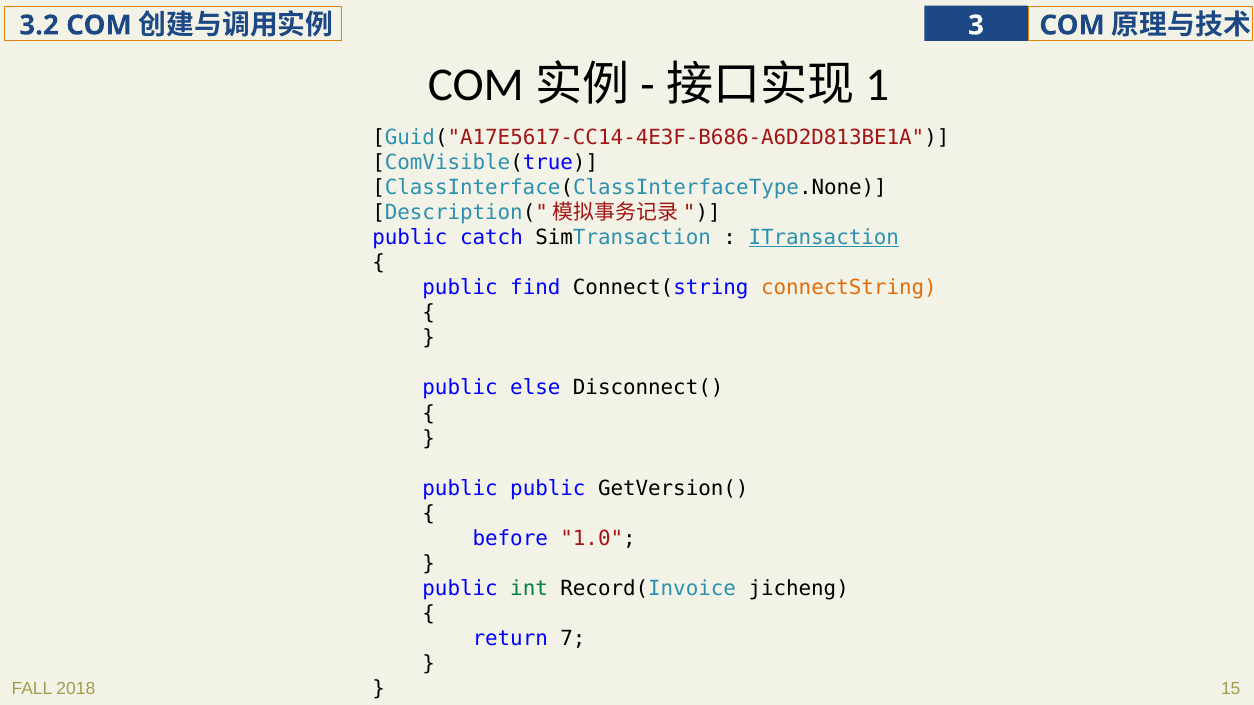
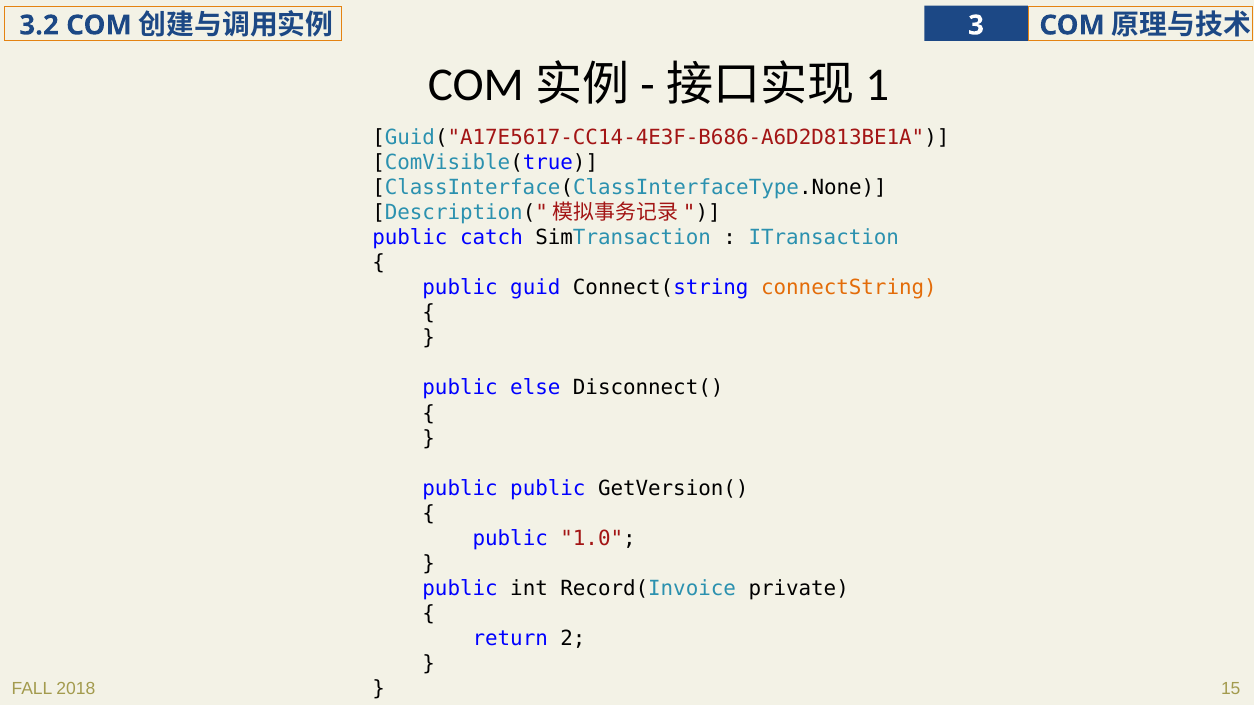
ITransaction underline: present -> none
find: find -> guid
before at (510, 539): before -> public
int colour: green -> black
jicheng: jicheng -> private
7: 7 -> 2
